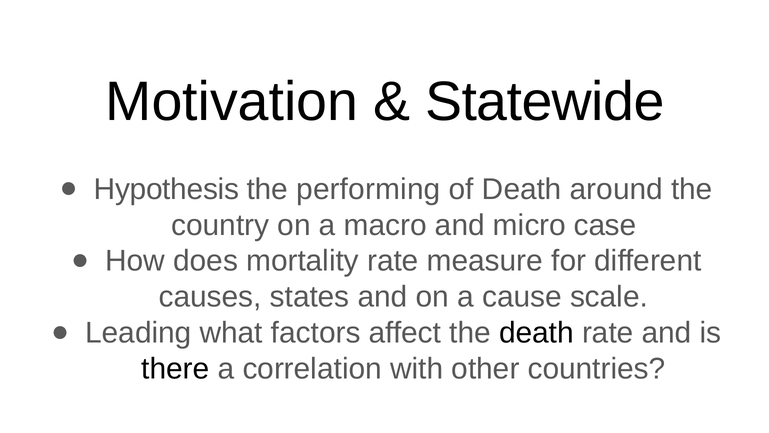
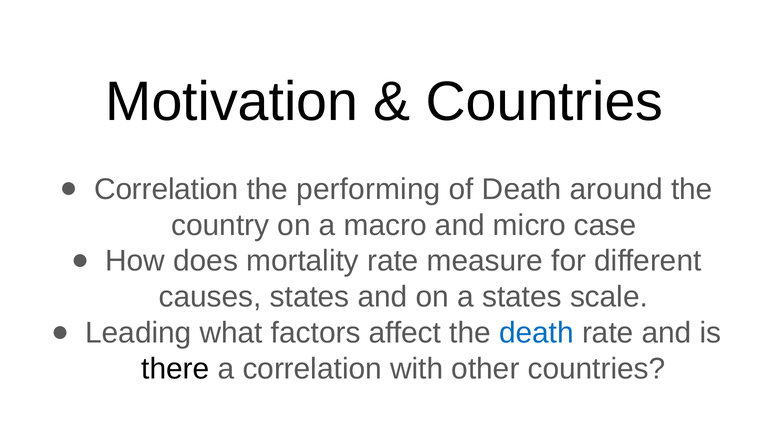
Statewide at (545, 102): Statewide -> Countries
Hypothesis at (166, 189): Hypothesis -> Correlation
a cause: cause -> states
death at (536, 333) colour: black -> blue
